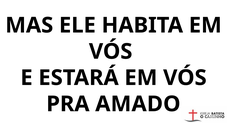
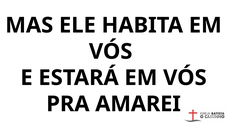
AMADO: AMADO -> AMAREI
